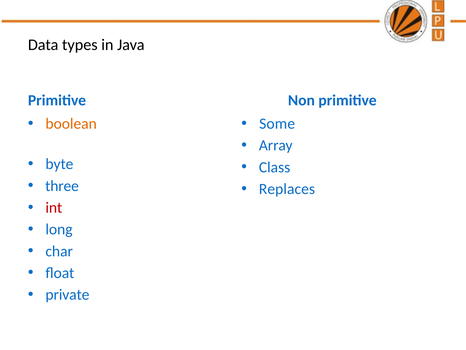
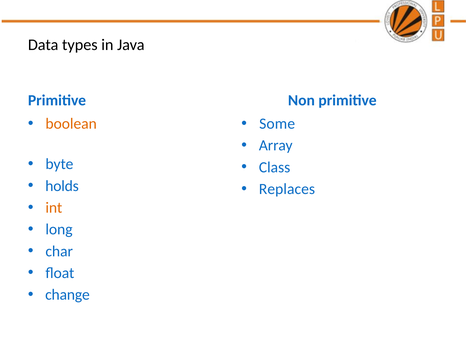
three: three -> holds
int colour: red -> orange
private: private -> change
